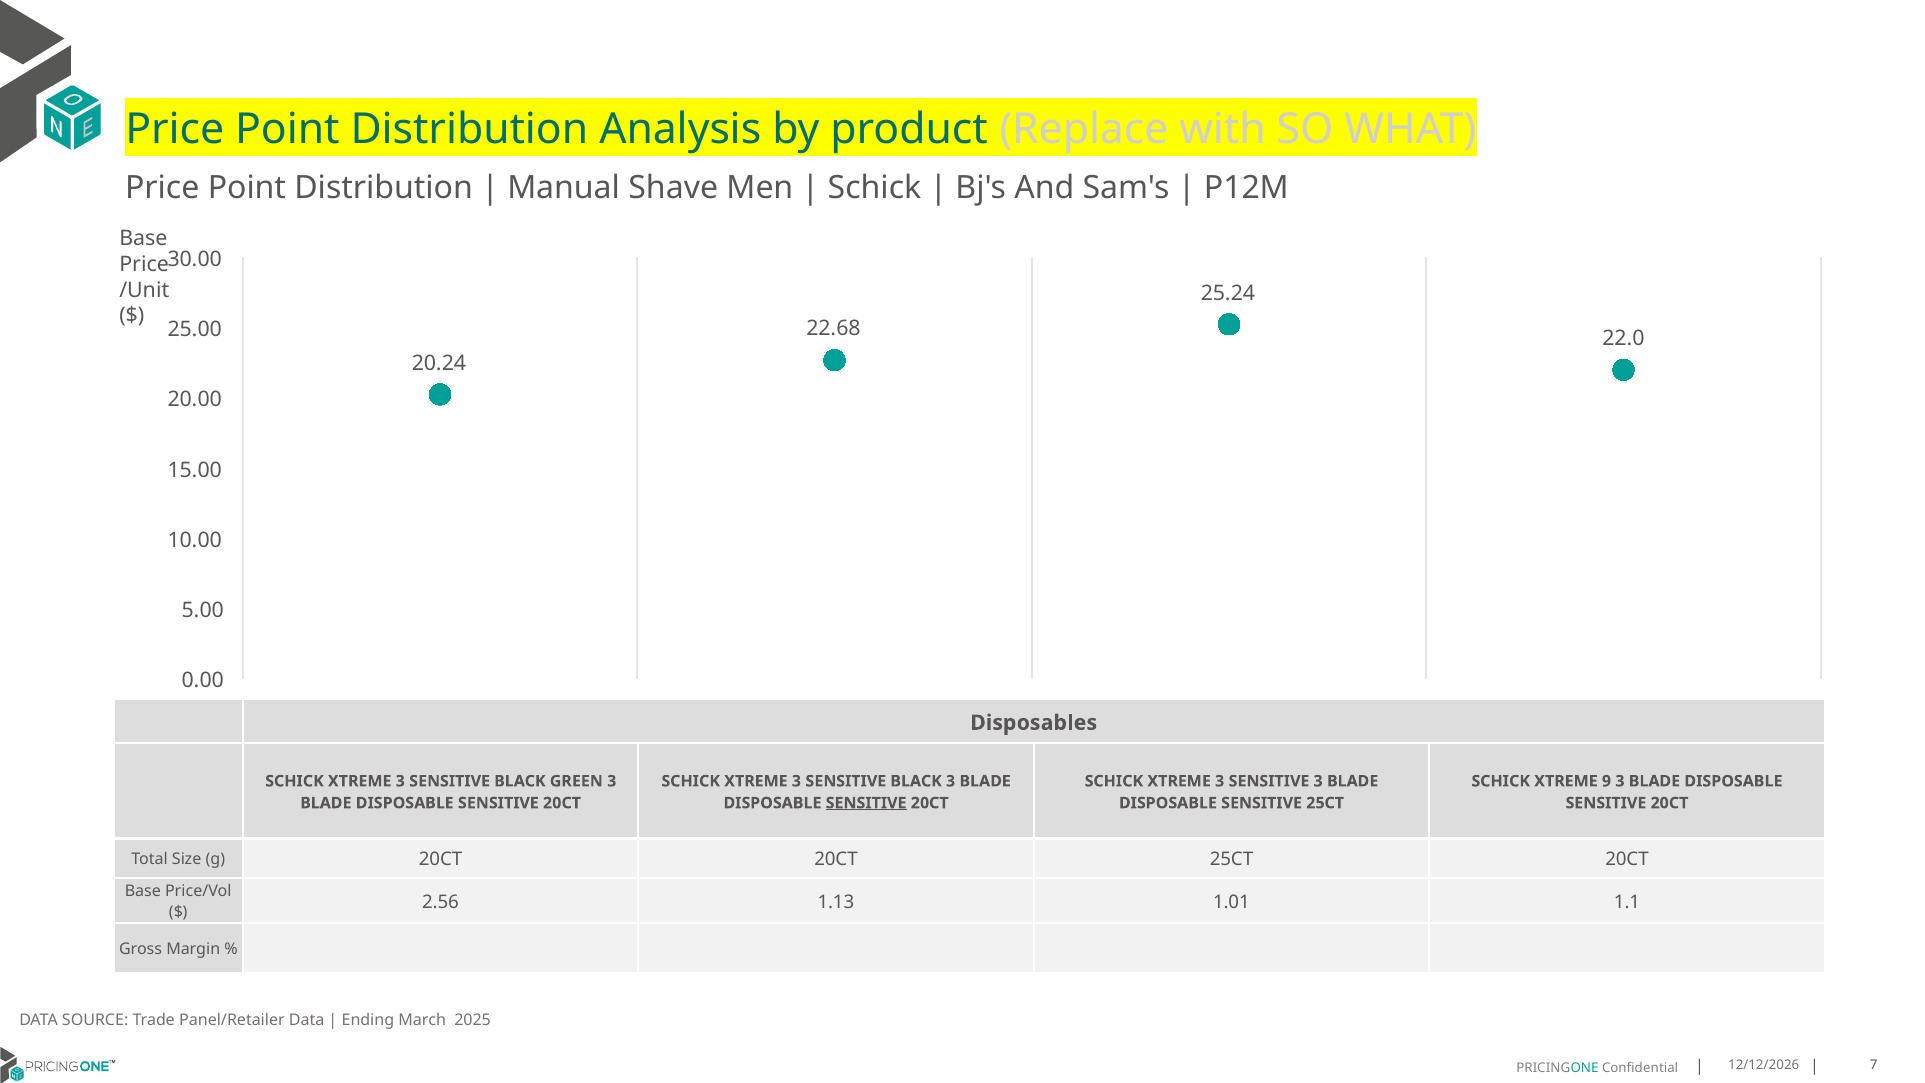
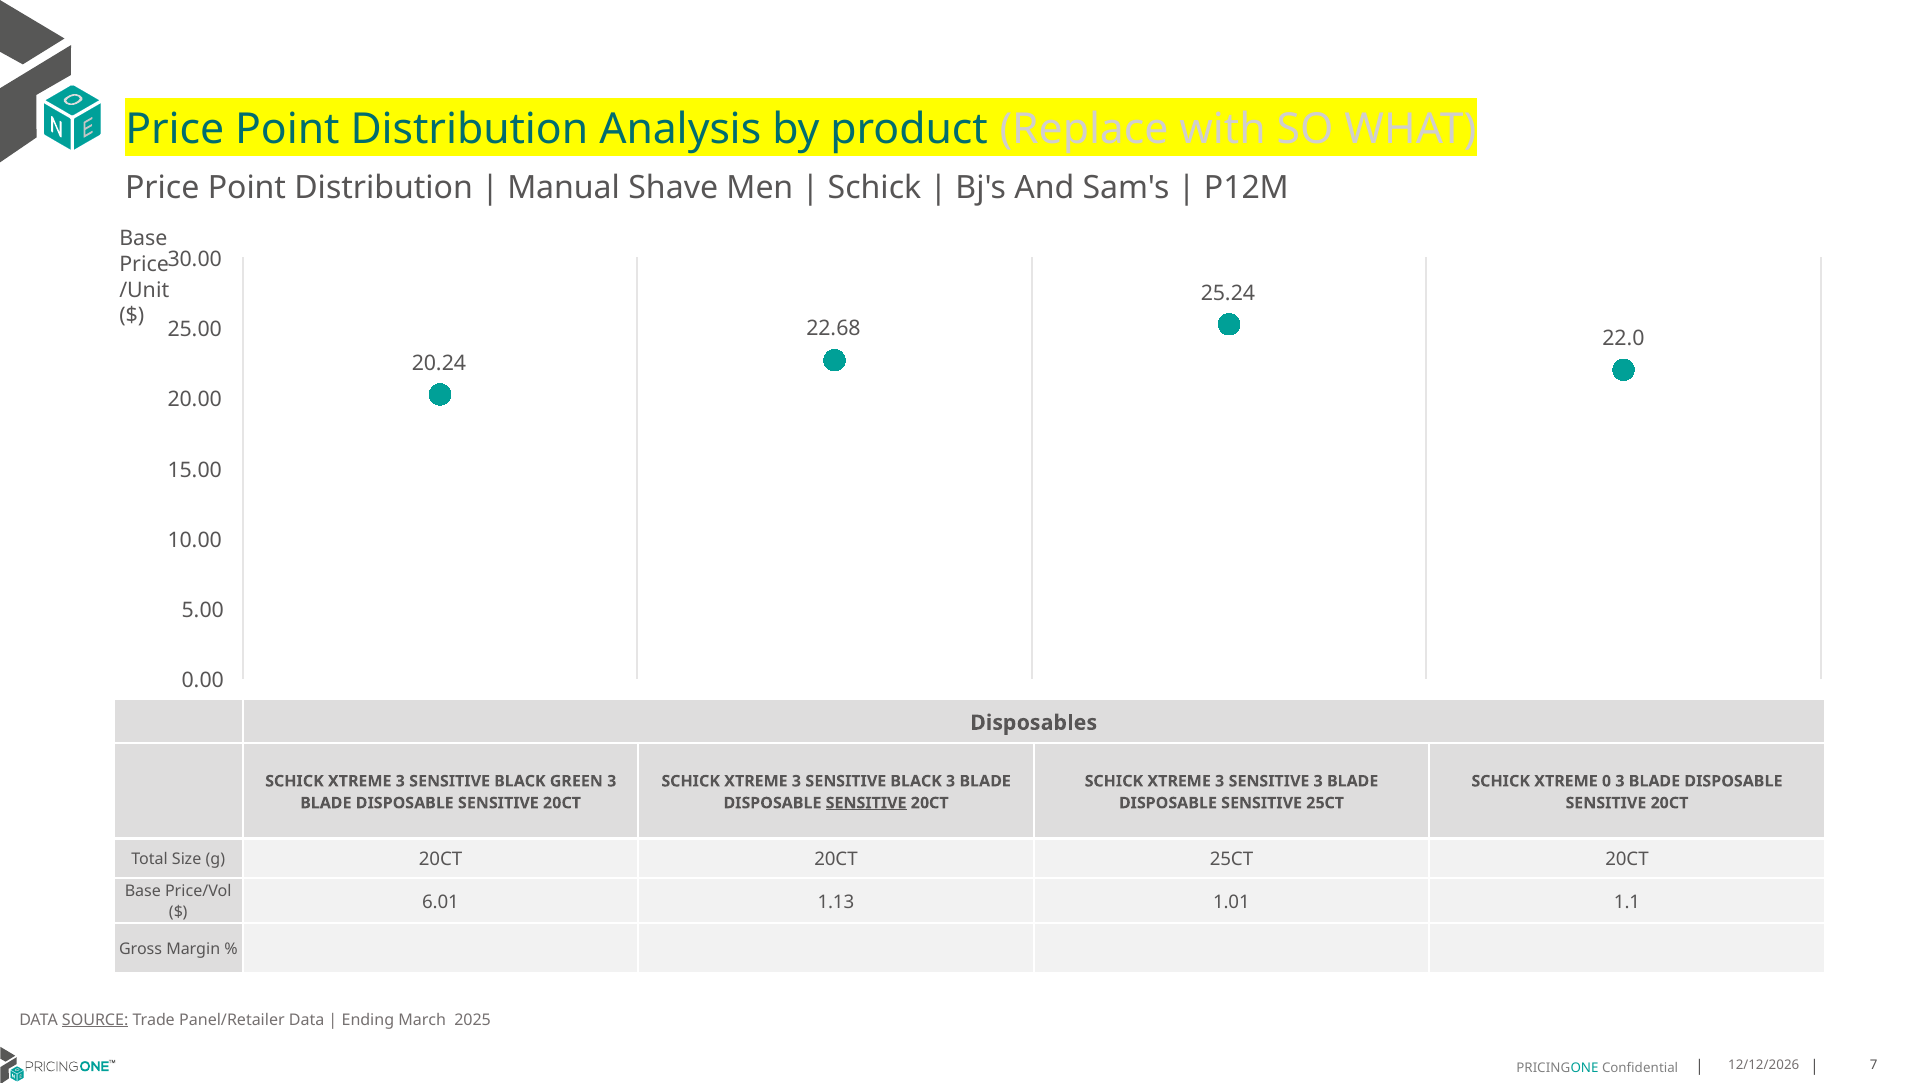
9: 9 -> 0
2.56: 2.56 -> 6.01
SOURCE underline: none -> present
